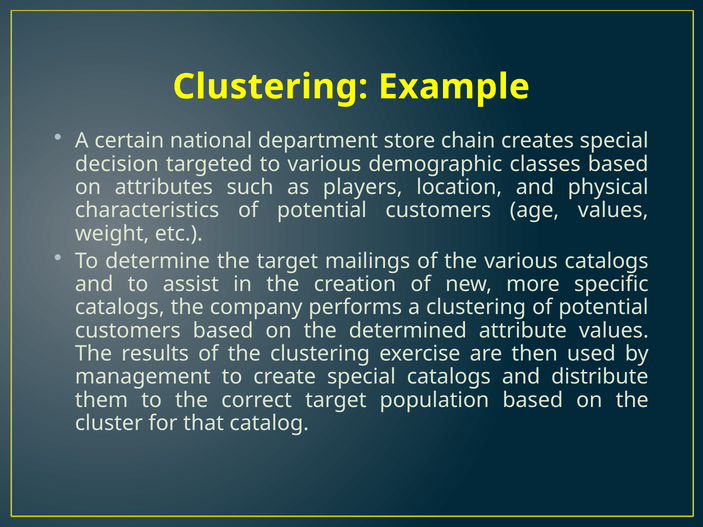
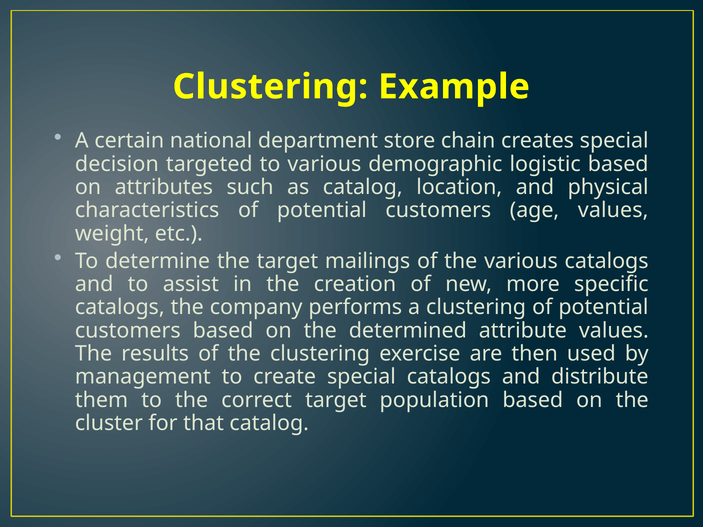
classes: classes -> logistic
as players: players -> catalog
